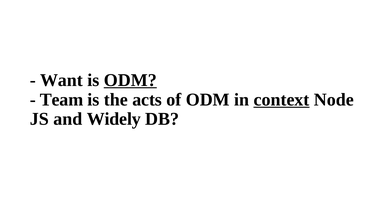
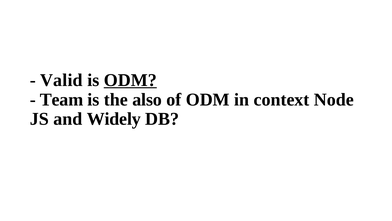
Want: Want -> Valid
acts: acts -> also
context underline: present -> none
